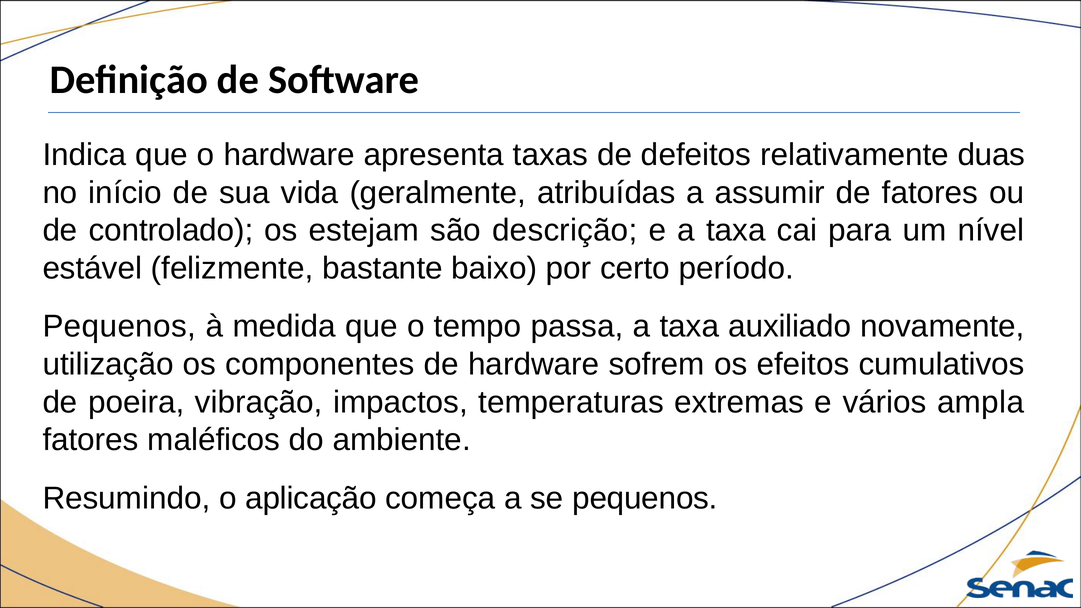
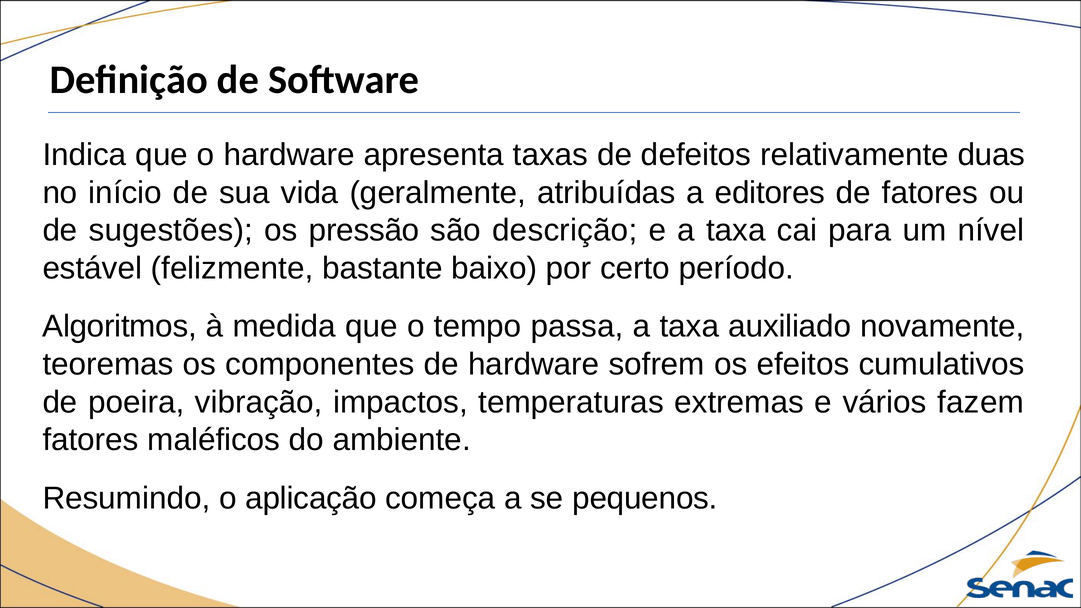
assumir: assumir -> editores
controlado: controlado -> sugestões
estejam: estejam -> pressão
Pequenos at (119, 327): Pequenos -> Algoritmos
utilização: utilização -> teoremas
ampla: ampla -> fazem
